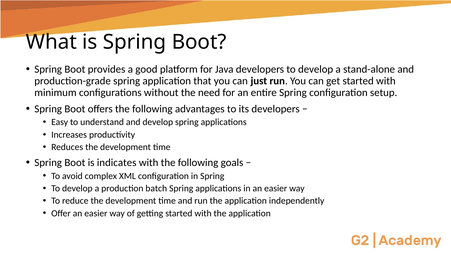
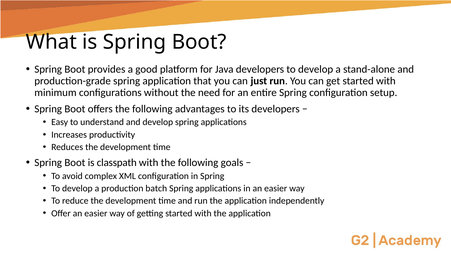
indicates: indicates -> classpath
